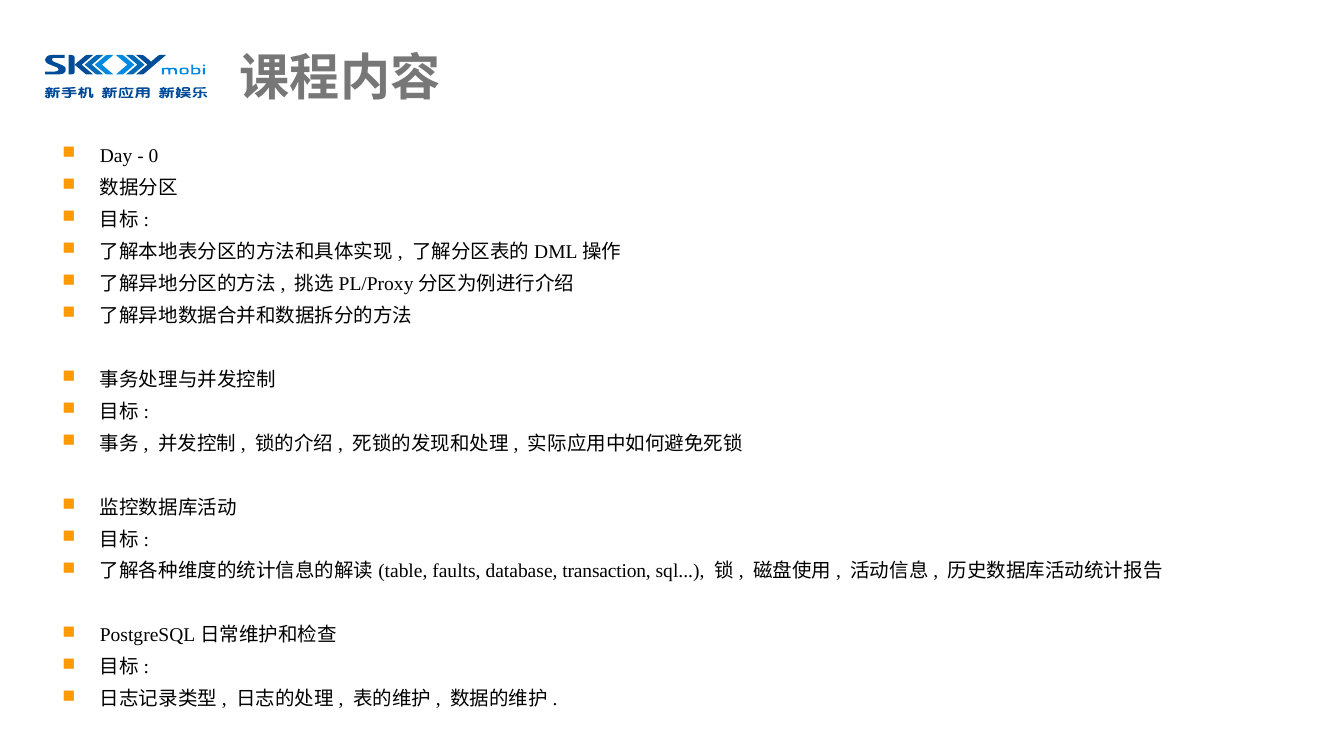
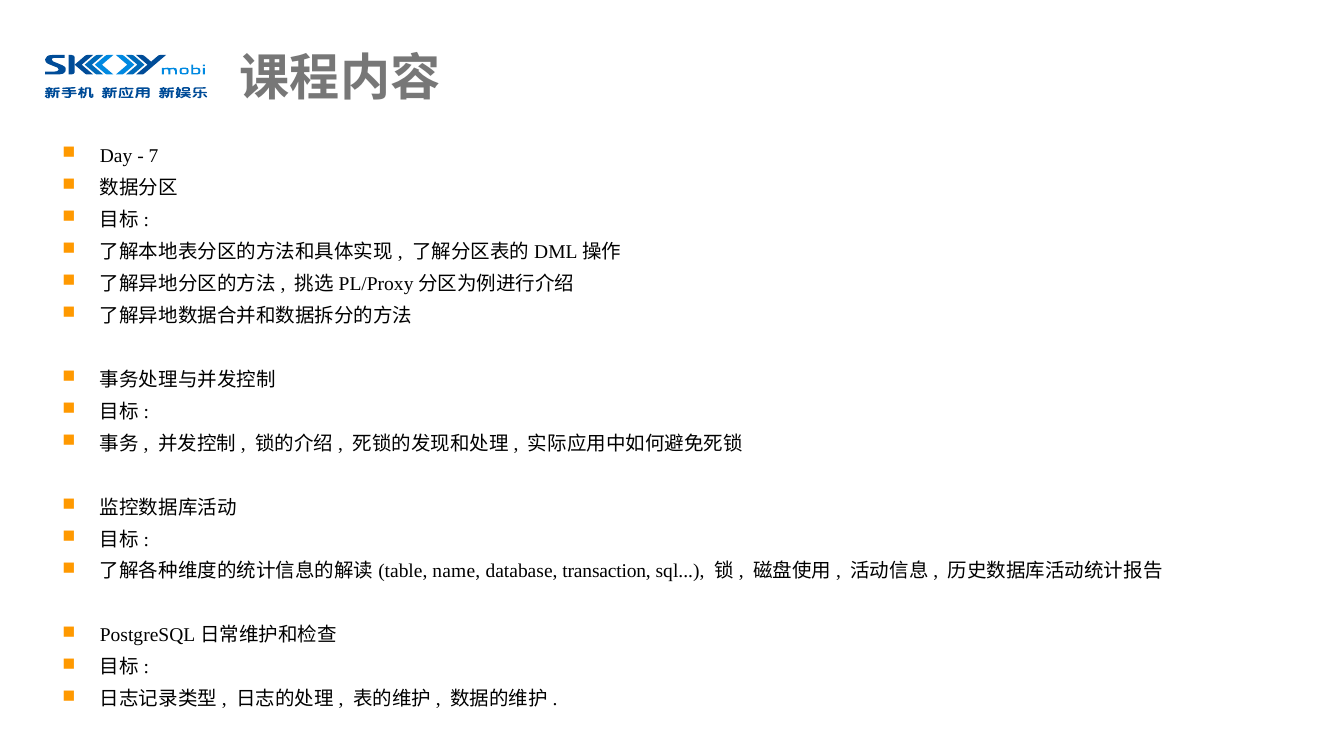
0: 0 -> 7
faults: faults -> name
